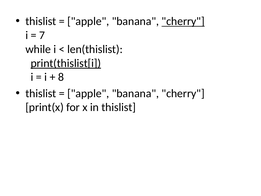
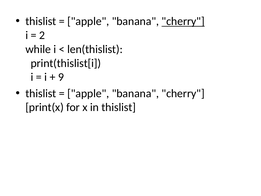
7: 7 -> 2
print(thislist[i underline: present -> none
8: 8 -> 9
